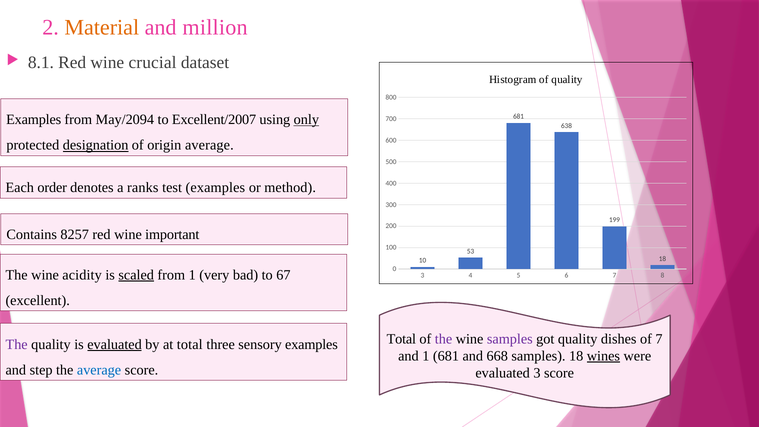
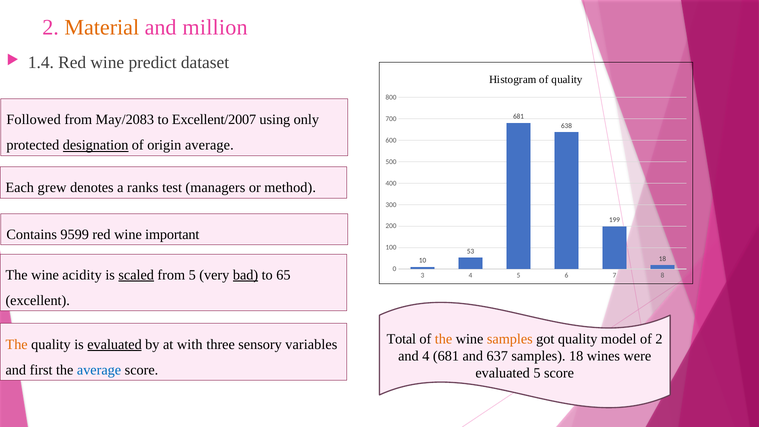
8.1: 8.1 -> 1.4
crucial: crucial -> predict
Examples at (34, 120): Examples -> Followed
May/2094: May/2094 -> May/2083
only underline: present -> none
order: order -> grew
test examples: examples -> managers
8257: 8257 -> 9599
from 1: 1 -> 5
bad underline: none -> present
67: 67 -> 65
the at (444, 339) colour: purple -> orange
samples at (510, 339) colour: purple -> orange
dishes: dishes -> model
of 7: 7 -> 2
The at (17, 344) colour: purple -> orange
at total: total -> with
sensory examples: examples -> variables
and 1: 1 -> 4
668: 668 -> 637
wines underline: present -> none
step: step -> first
evaluated 3: 3 -> 5
